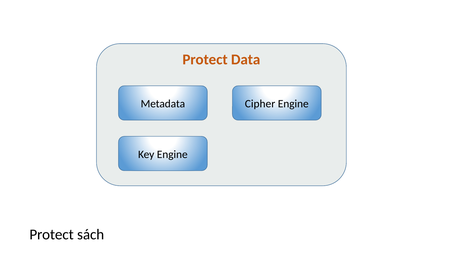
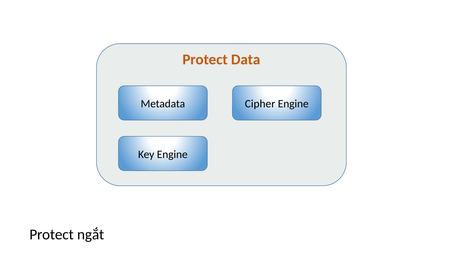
sách: sách -> ngắt
